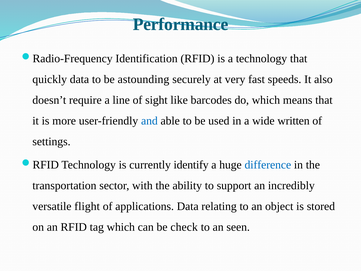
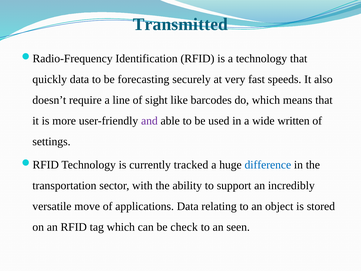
Performance: Performance -> Transmitted
astounding: astounding -> forecasting
and colour: blue -> purple
identify: identify -> tracked
flight: flight -> move
